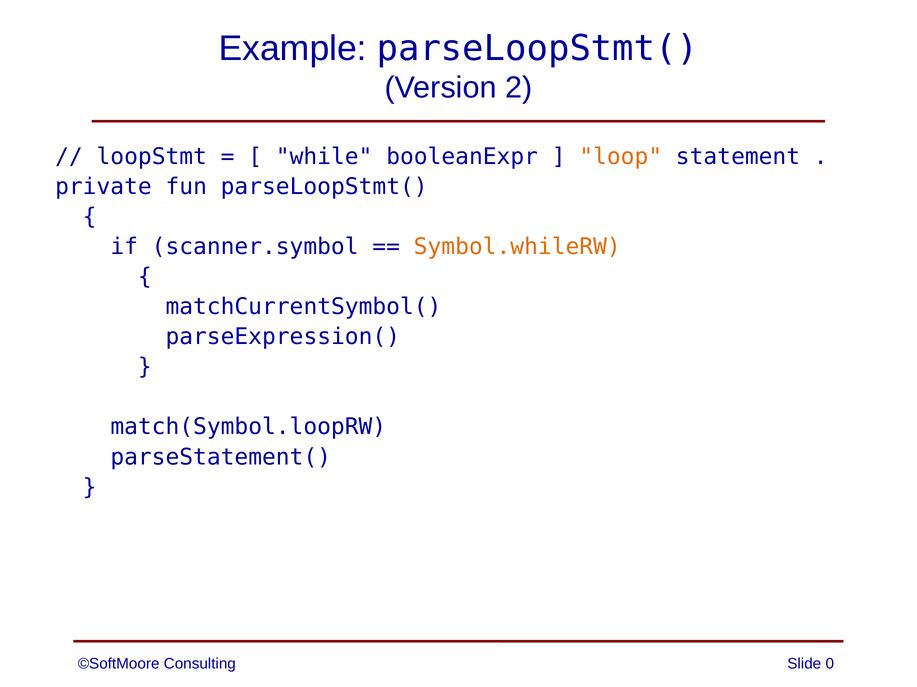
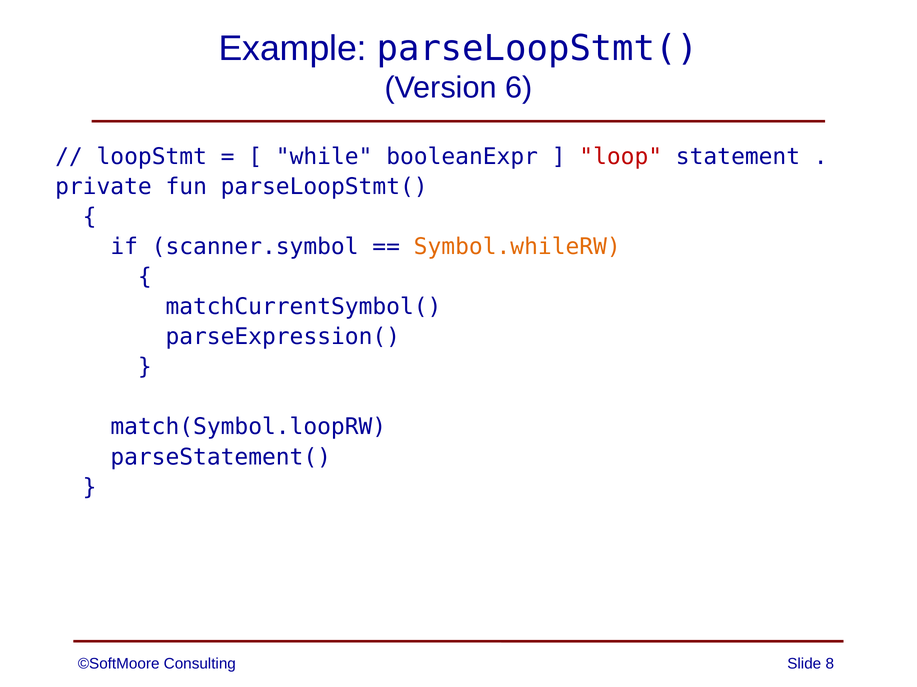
2: 2 -> 6
loop colour: orange -> red
0: 0 -> 8
